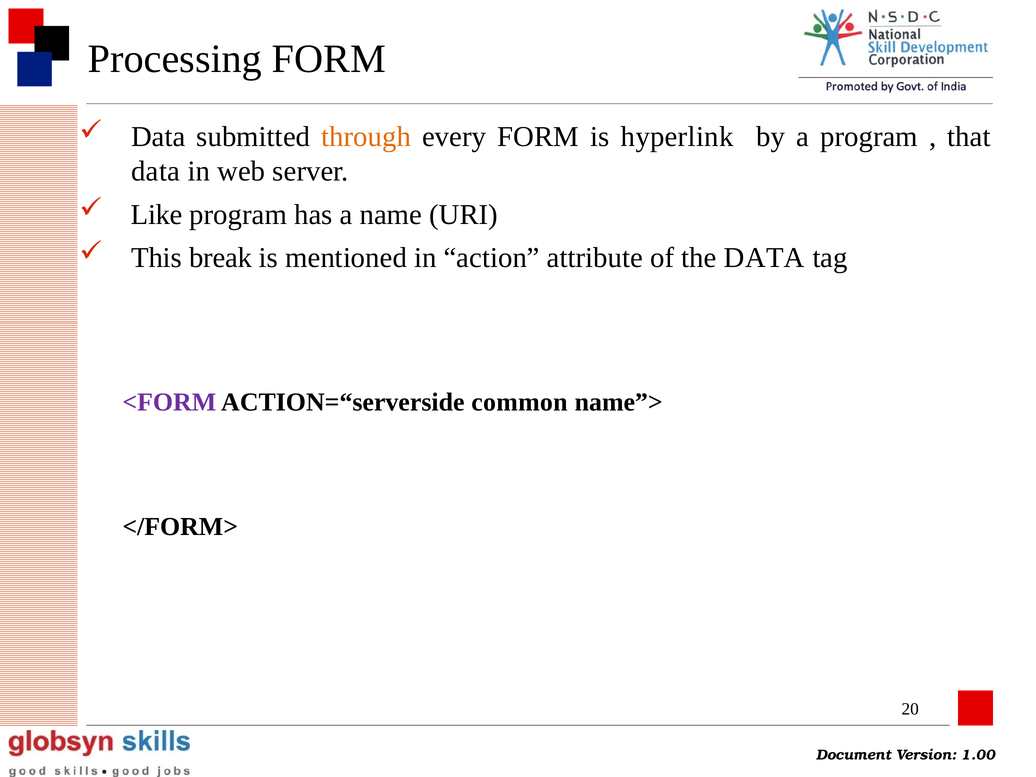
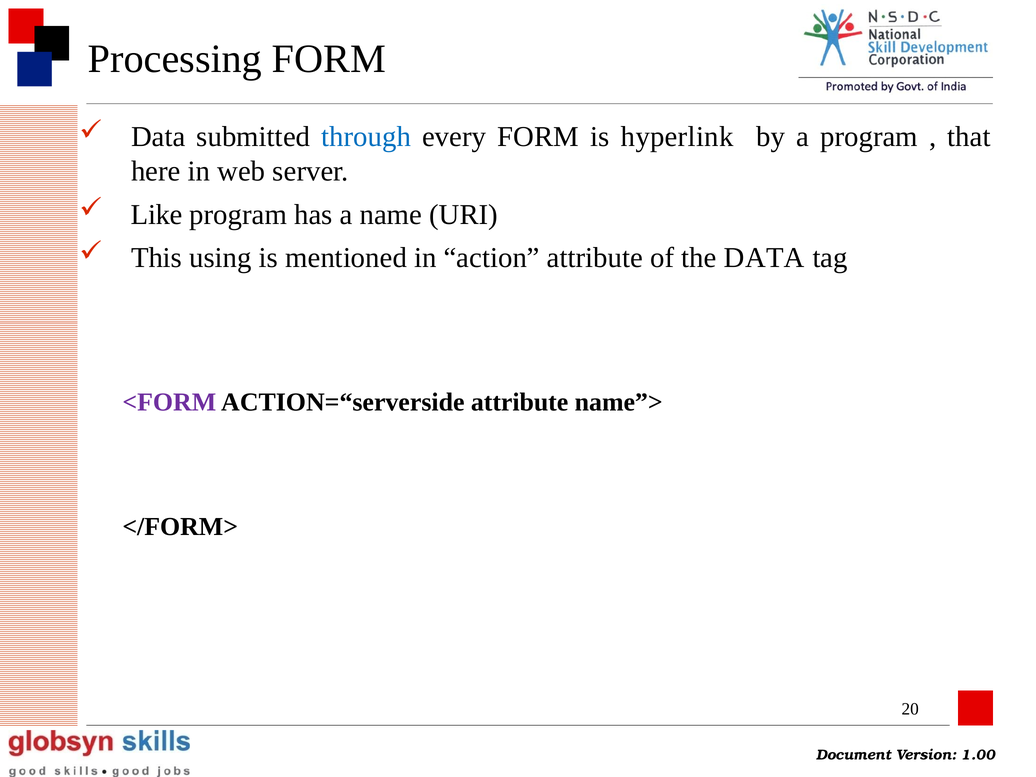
through colour: orange -> blue
data at (156, 171): data -> here
break: break -> using
ACTION=“serverside common: common -> attribute
